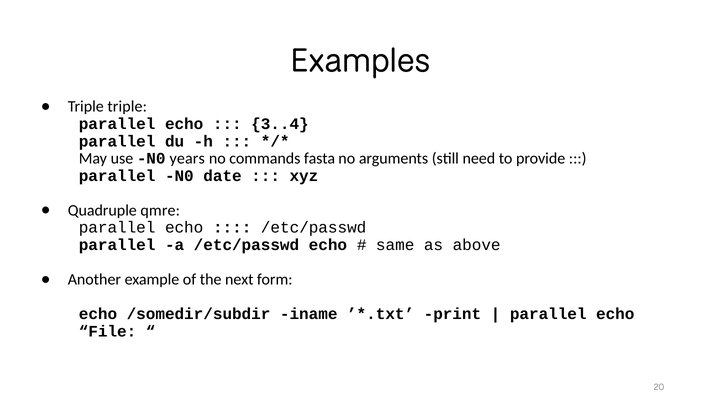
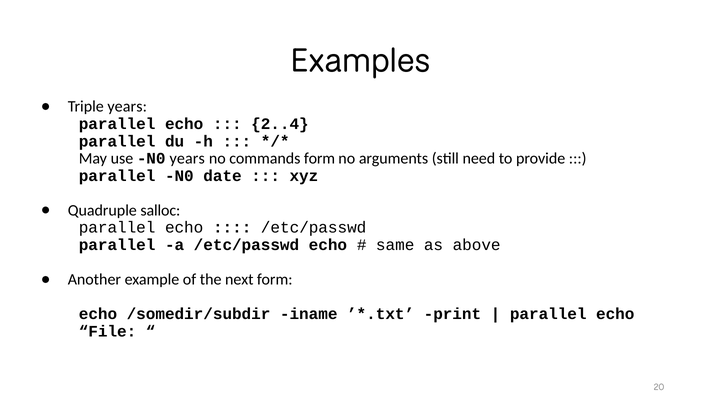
Triple triple: triple -> years
3..4: 3..4 -> 2..4
commands fasta: fasta -> form
qmre: qmre -> salloc
